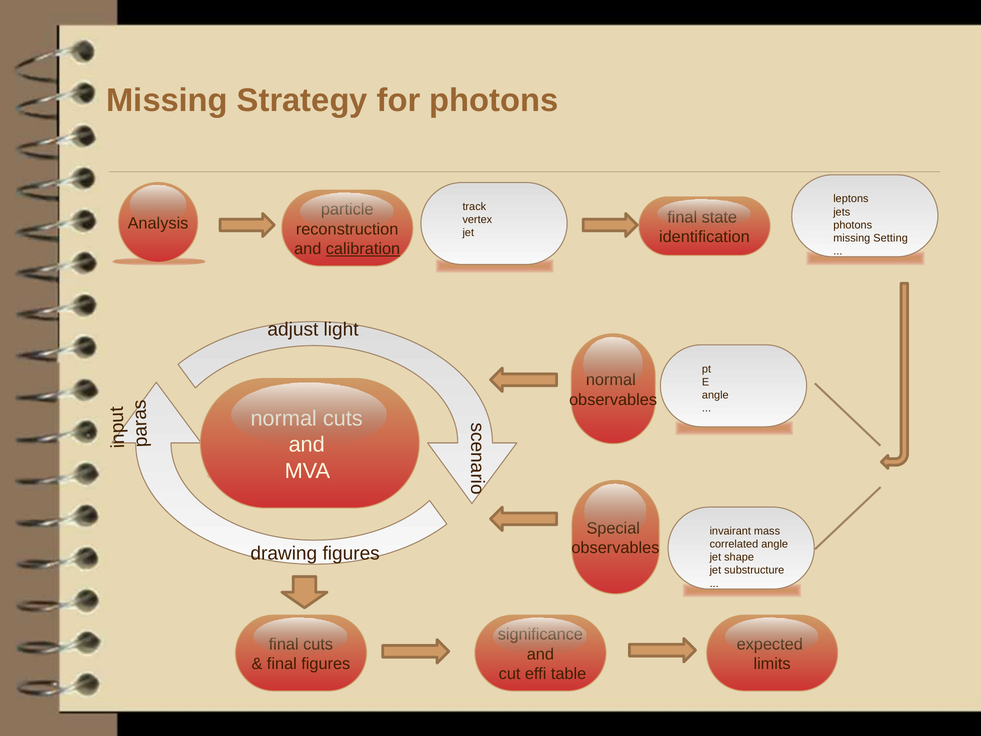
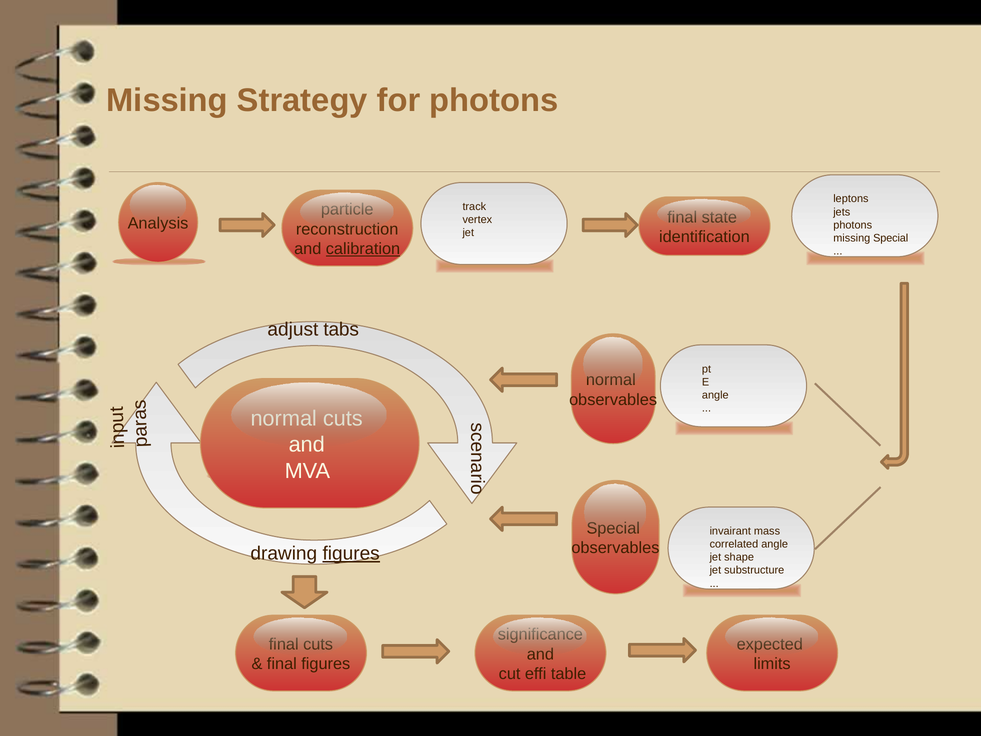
missing Setting: Setting -> Special
light: light -> tabs
figures at (351, 553) underline: none -> present
